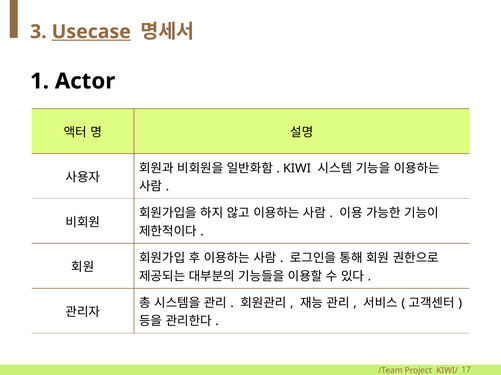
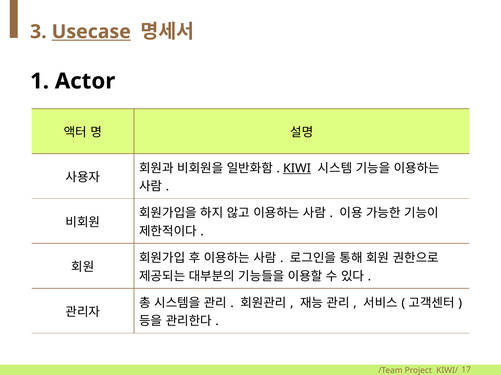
KIWI underline: none -> present
